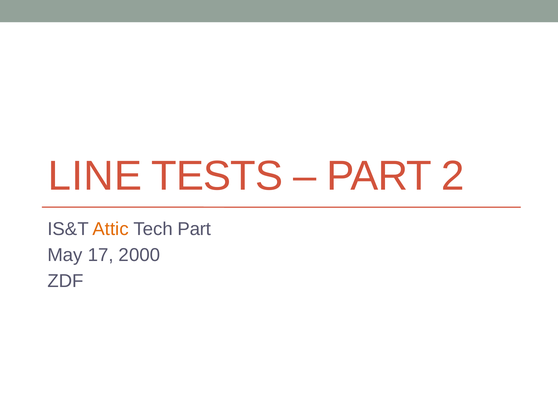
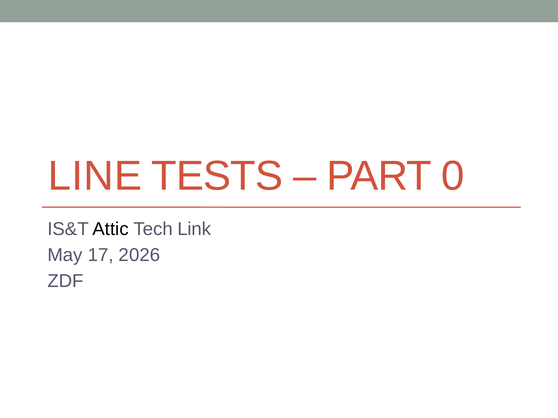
2: 2 -> 0
Attic colour: orange -> black
Tech Part: Part -> Link
2000: 2000 -> 2026
